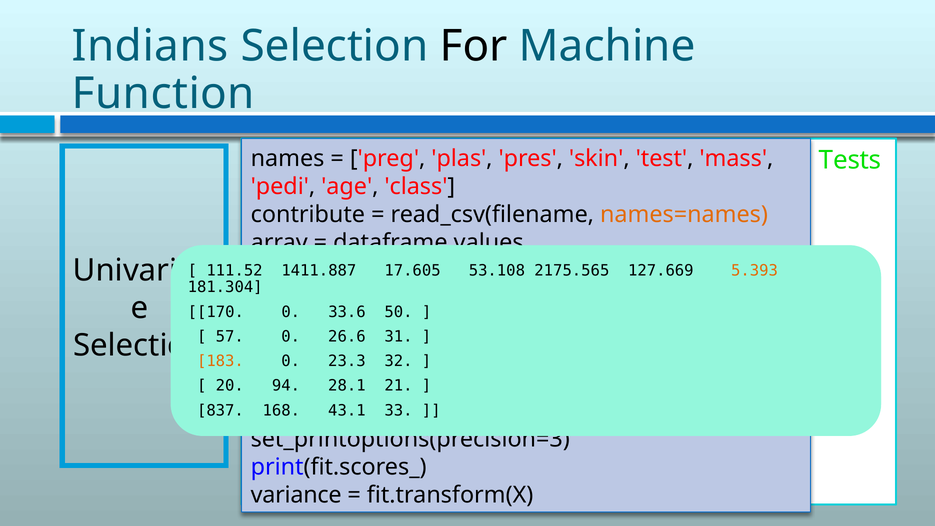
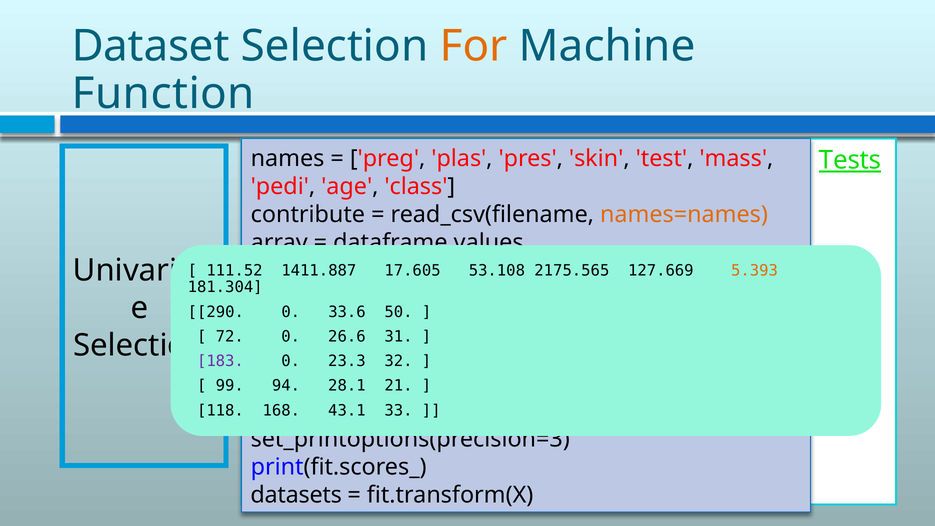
Indians: Indians -> Dataset
For at (474, 46) colour: black -> orange
Tests underline: none -> present
170: 170 -> 290
57: 57 -> 72
183 colour: orange -> purple
20: 20 -> 99
837: 837 -> 118
variance: variance -> datasets
